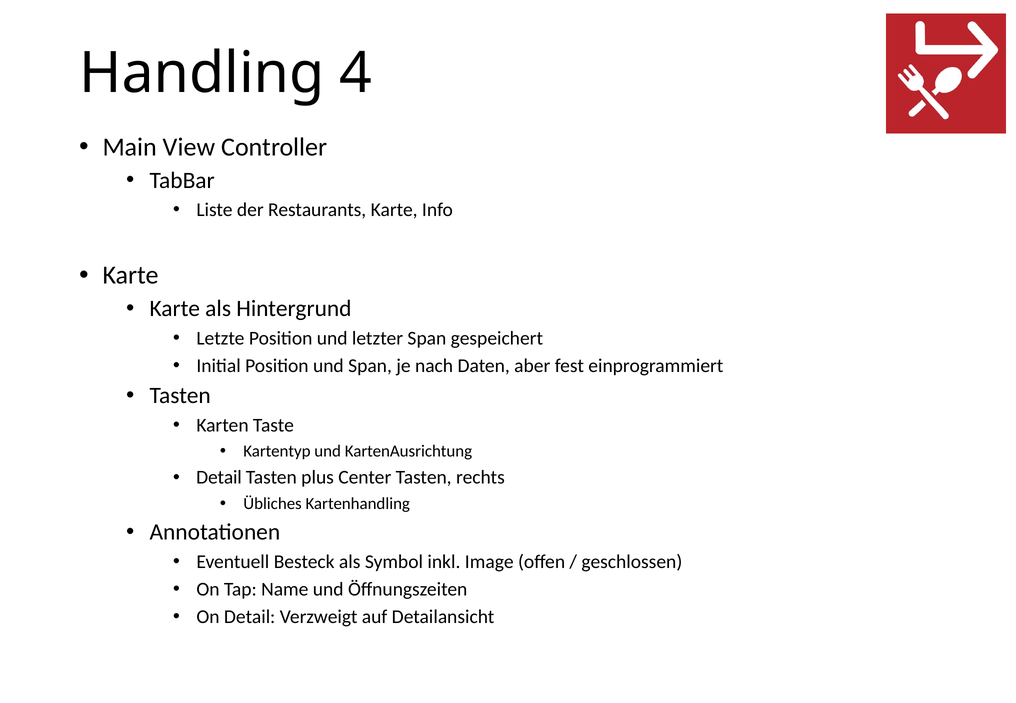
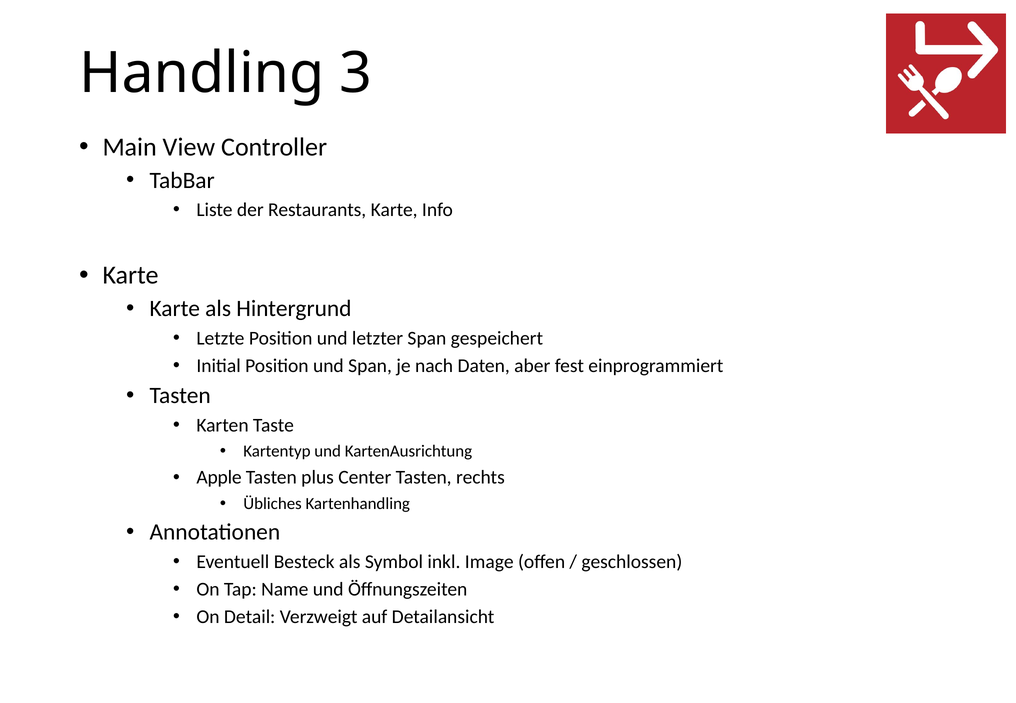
4: 4 -> 3
Detail at (219, 478): Detail -> Apple
